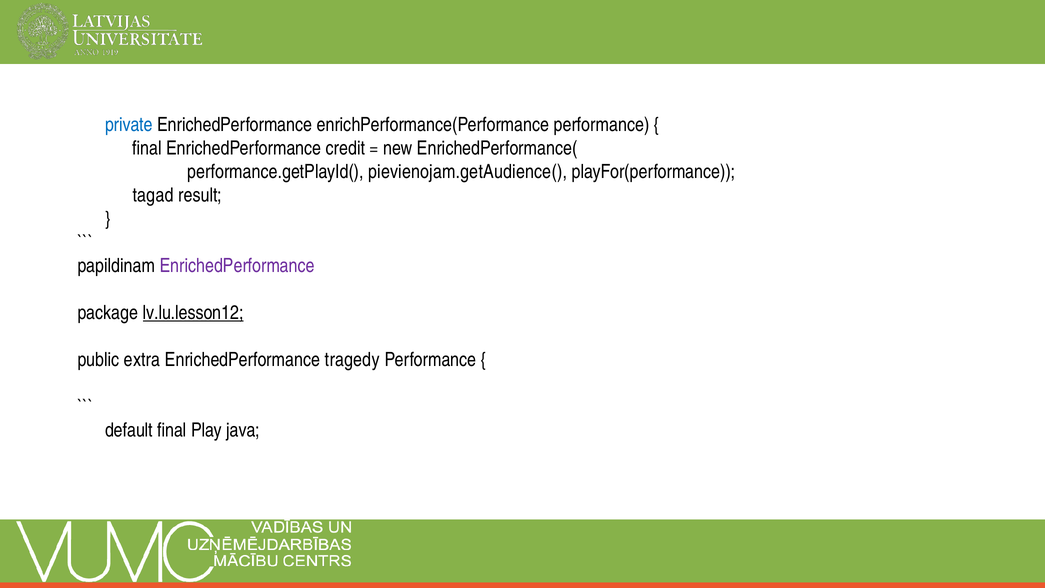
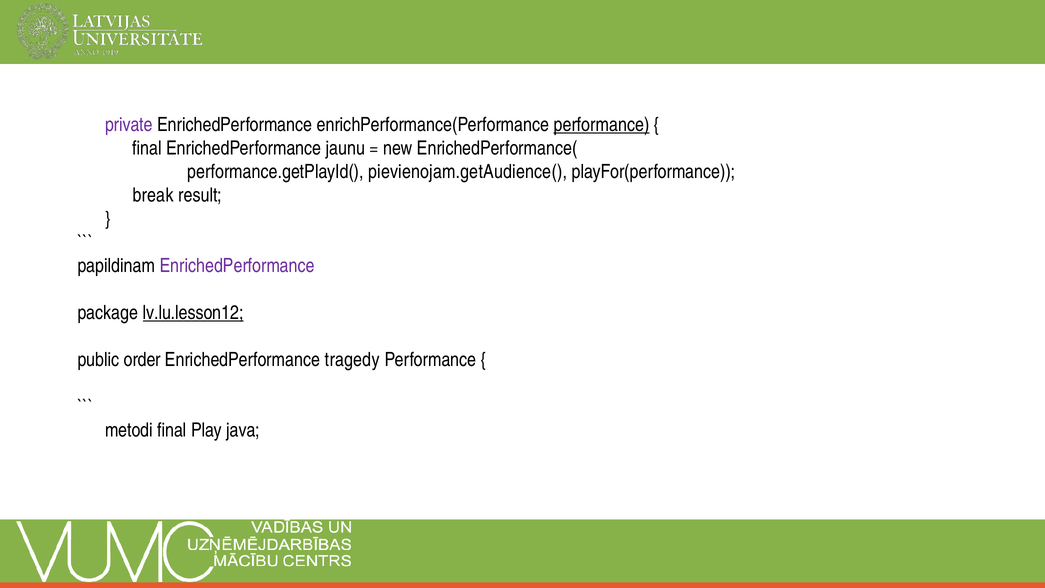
private colour: blue -> purple
performance at (602, 125) underline: none -> present
credit: credit -> jaunu
tagad: tagad -> break
extra: extra -> order
default: default -> metodi
